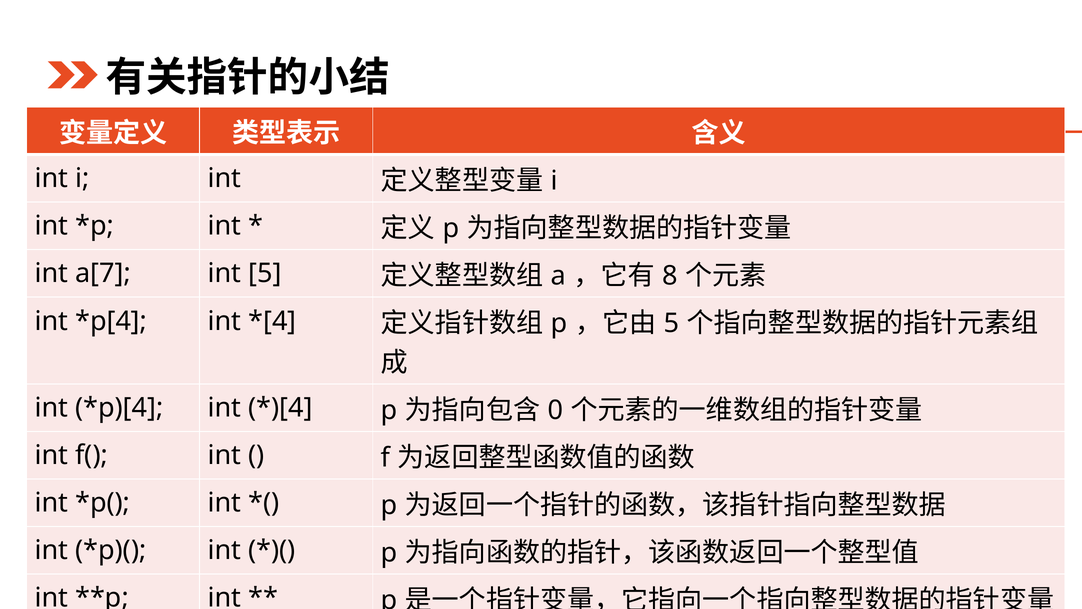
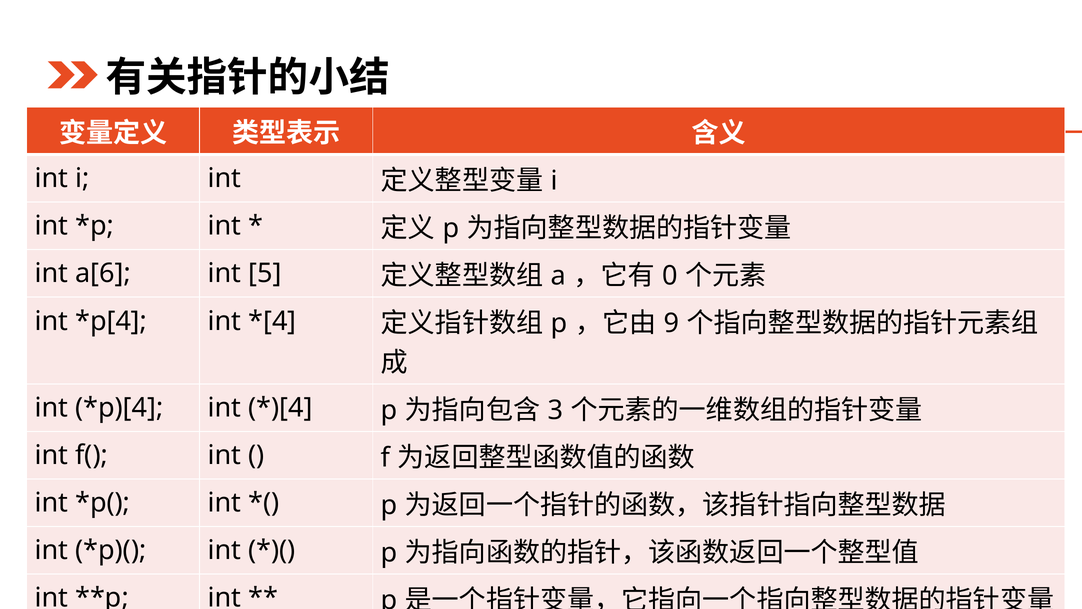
a[7: a[7 -> a[6
8: 8 -> 0
5 at (672, 323): 5 -> 9
0: 0 -> 3
